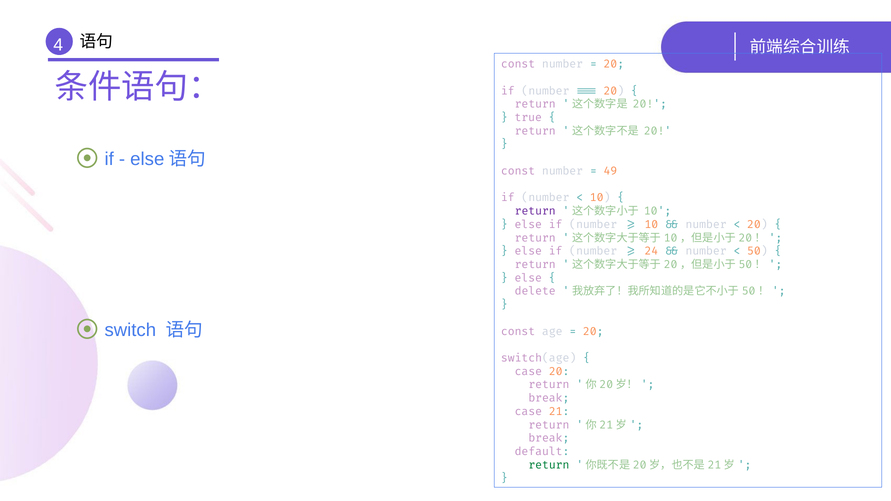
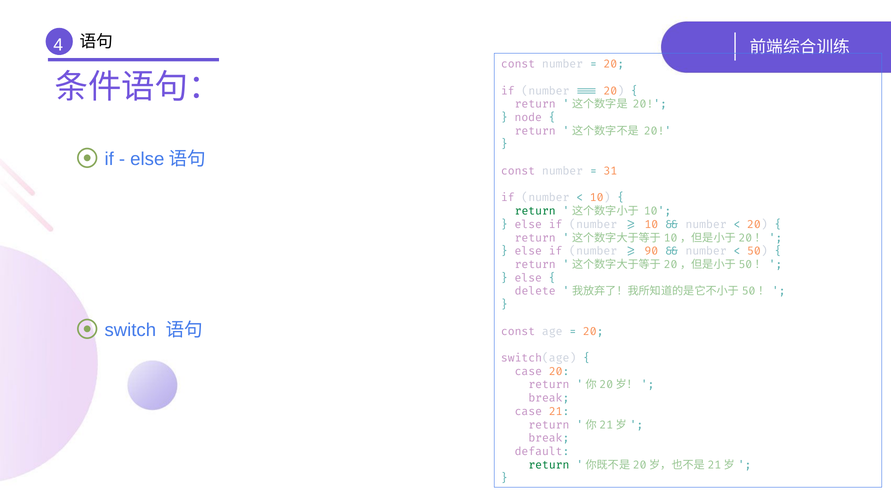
true: true -> node
49: 49 -> 31
return at (535, 211) colour: purple -> green
24: 24 -> 90
